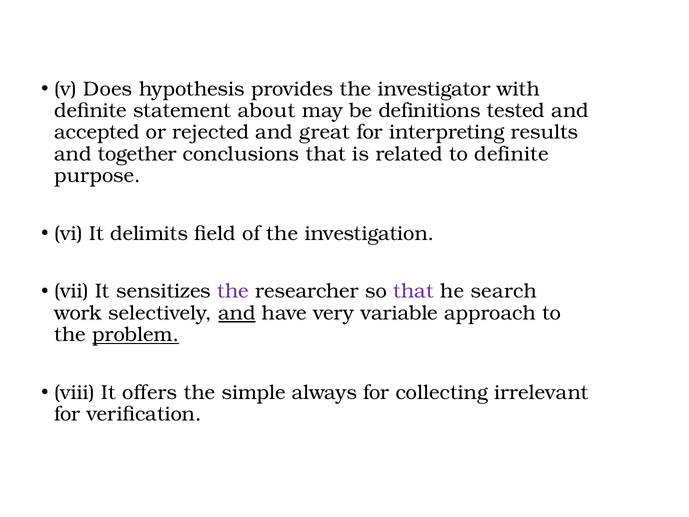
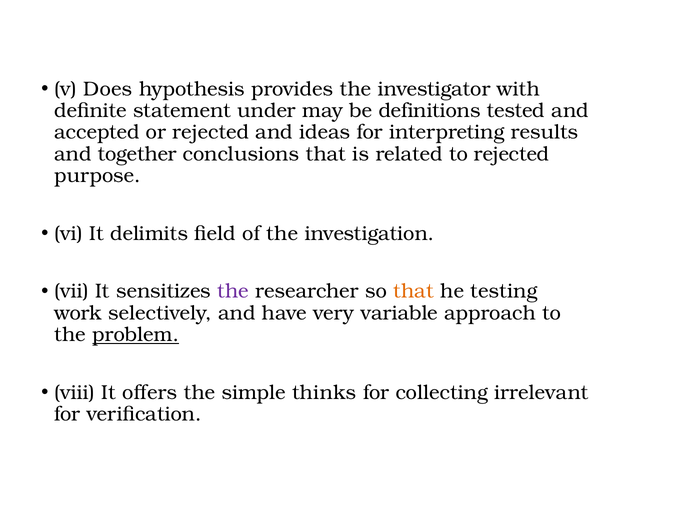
about: about -> under
great: great -> ideas
to definite: definite -> rejected
that at (414, 291) colour: purple -> orange
search: search -> testing
and at (237, 313) underline: present -> none
always: always -> thinks
